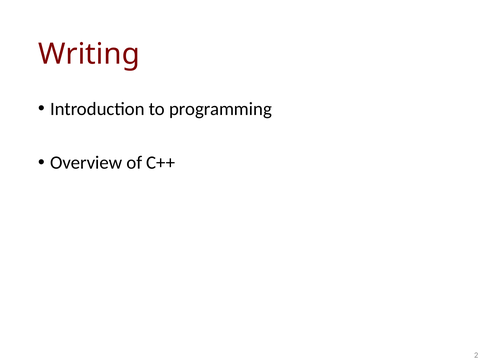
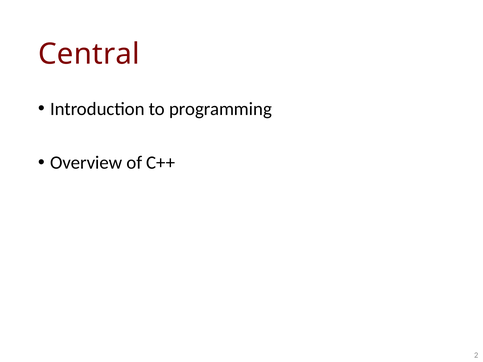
Writing: Writing -> Central
